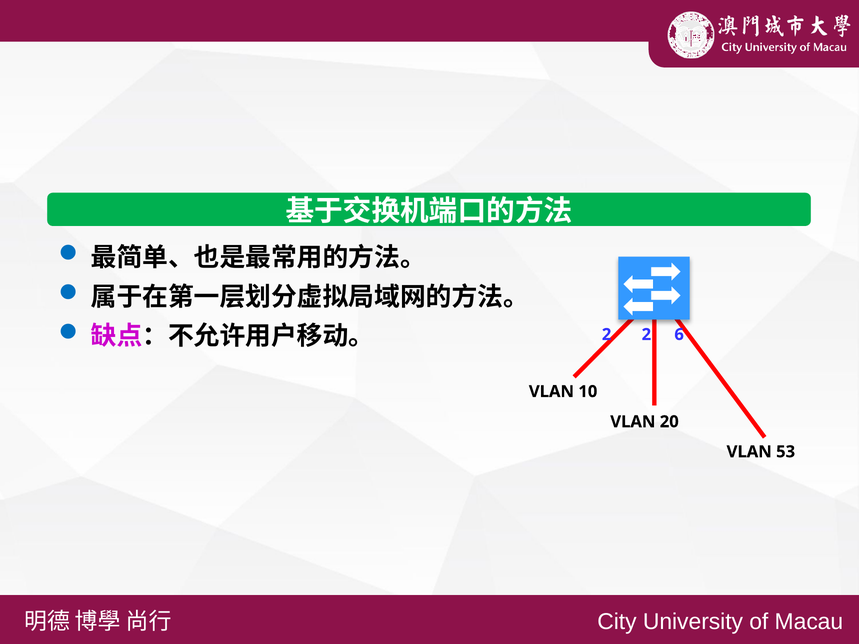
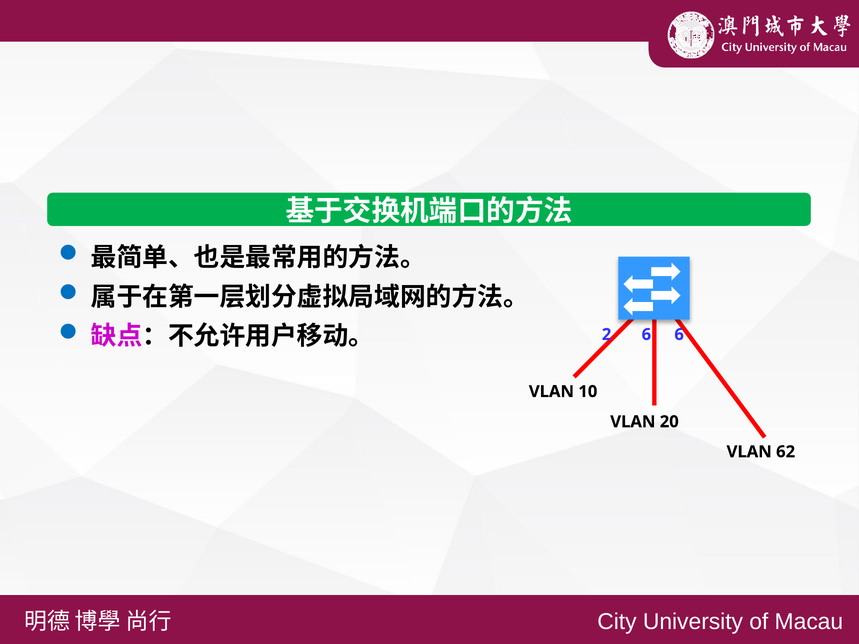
2 2: 2 -> 6
53: 53 -> 62
